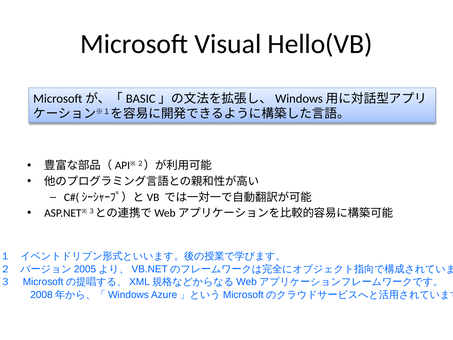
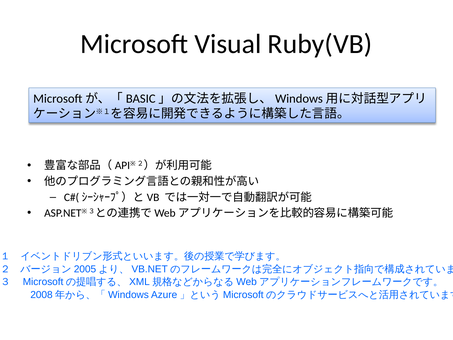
Hello(VB: Hello(VB -> Ruby(VB
